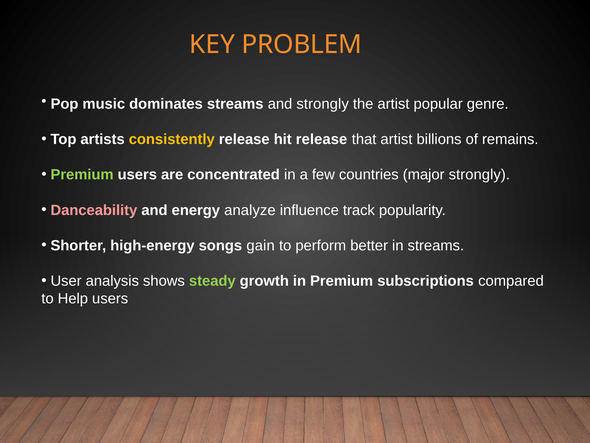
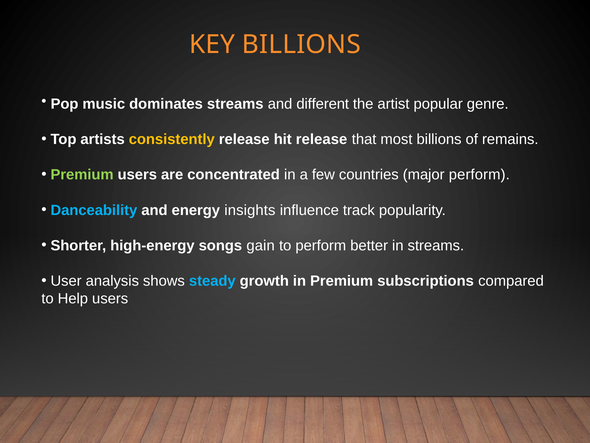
KEY PROBLEM: PROBLEM -> BILLIONS
and strongly: strongly -> different
that artist: artist -> most
major strongly: strongly -> perform
Danceability colour: pink -> light blue
analyze: analyze -> insights
steady colour: light green -> light blue
